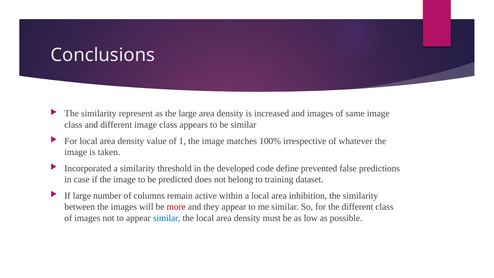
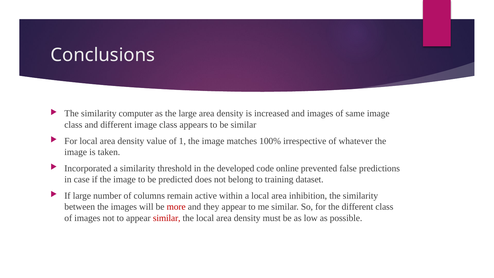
represent: represent -> computer
define: define -> online
similar at (167, 218) colour: blue -> red
